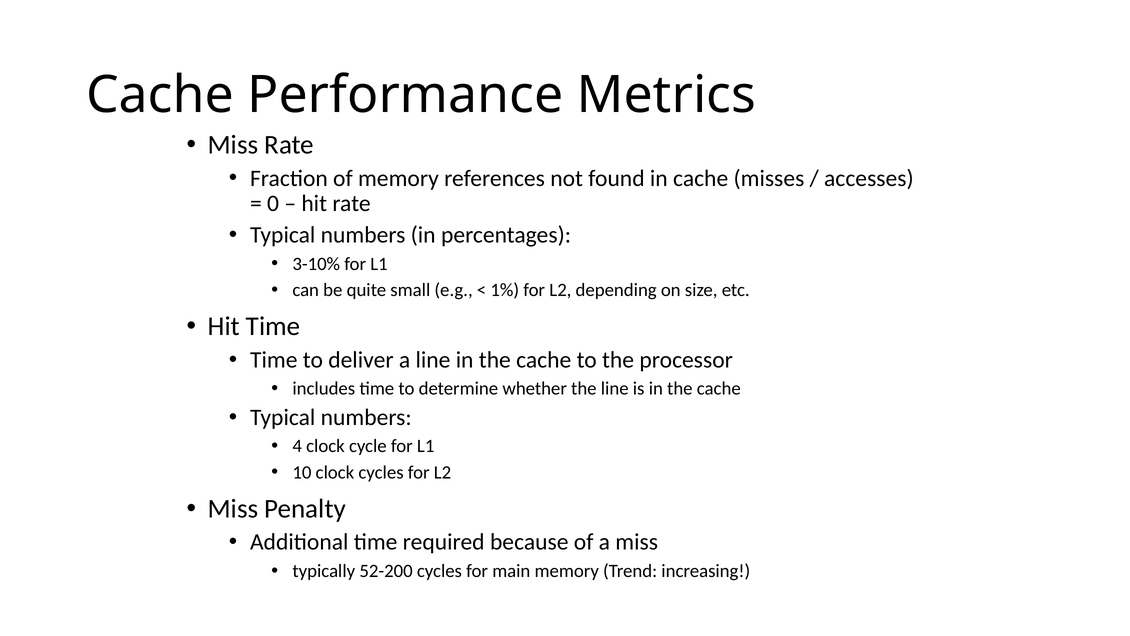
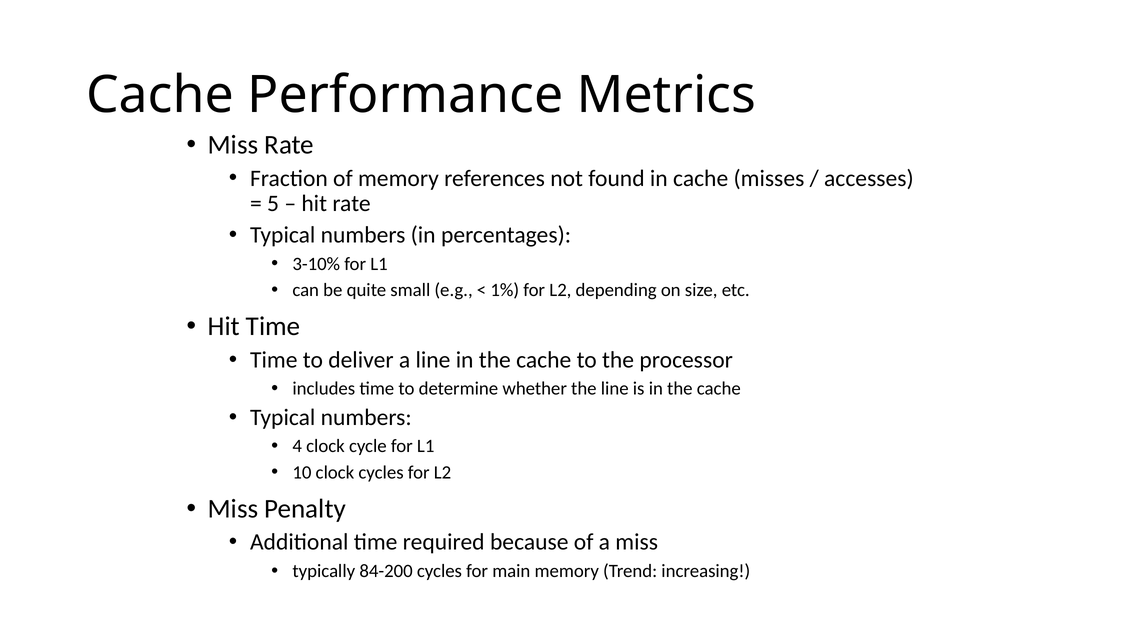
0: 0 -> 5
52-200: 52-200 -> 84-200
